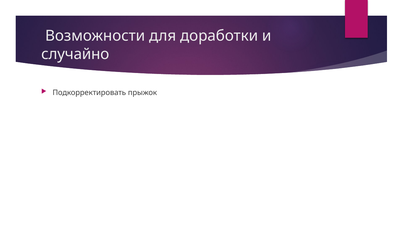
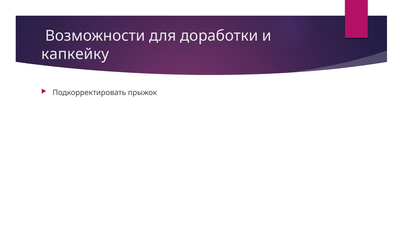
случайно: случайно -> капкейку
